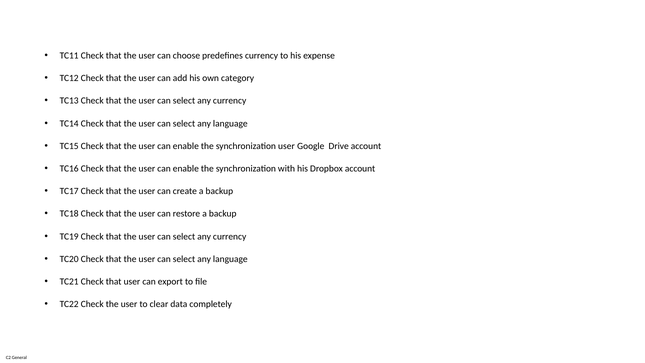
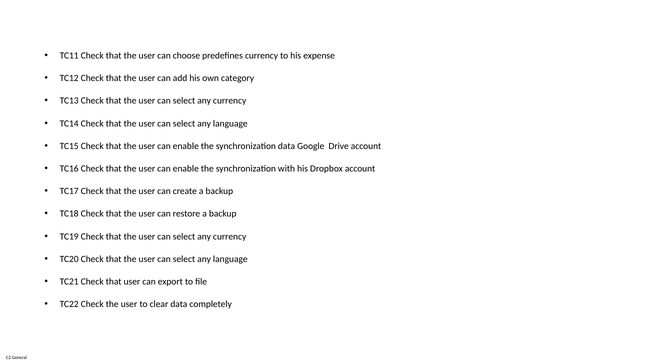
synchronization user: user -> data
